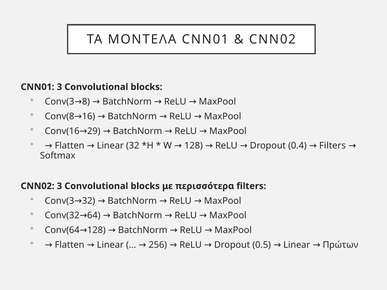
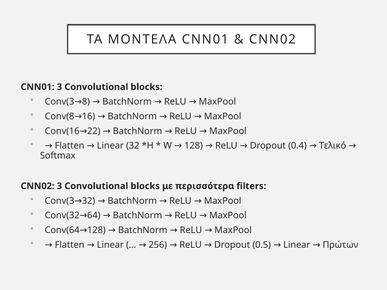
29: 29 -> 22
0.4 Filters: Filters -> Τελικό
